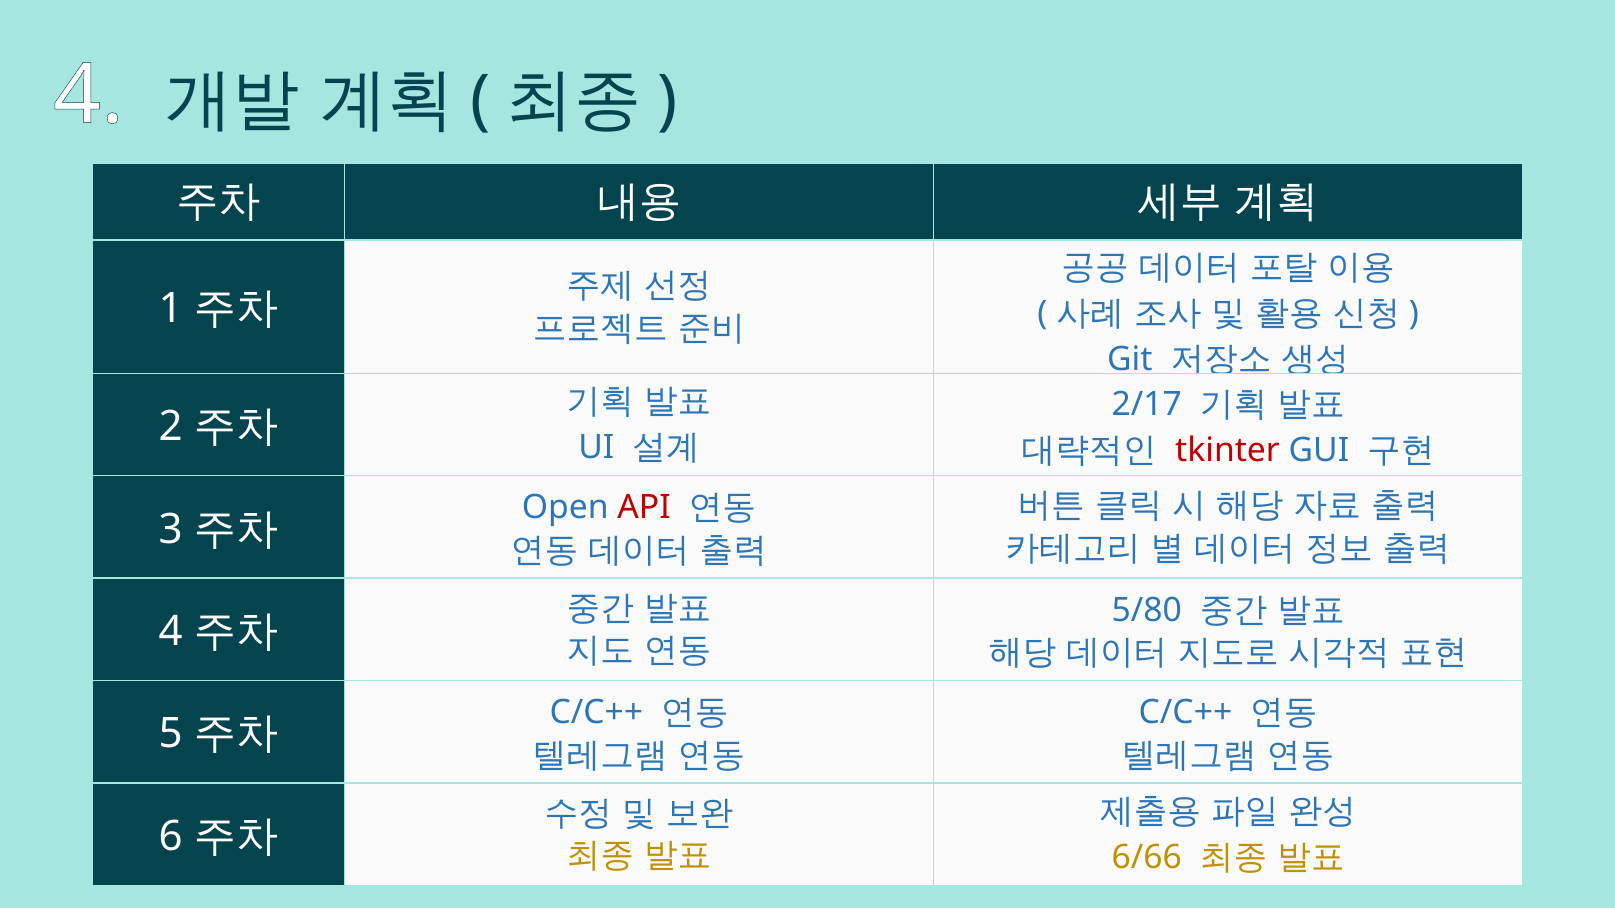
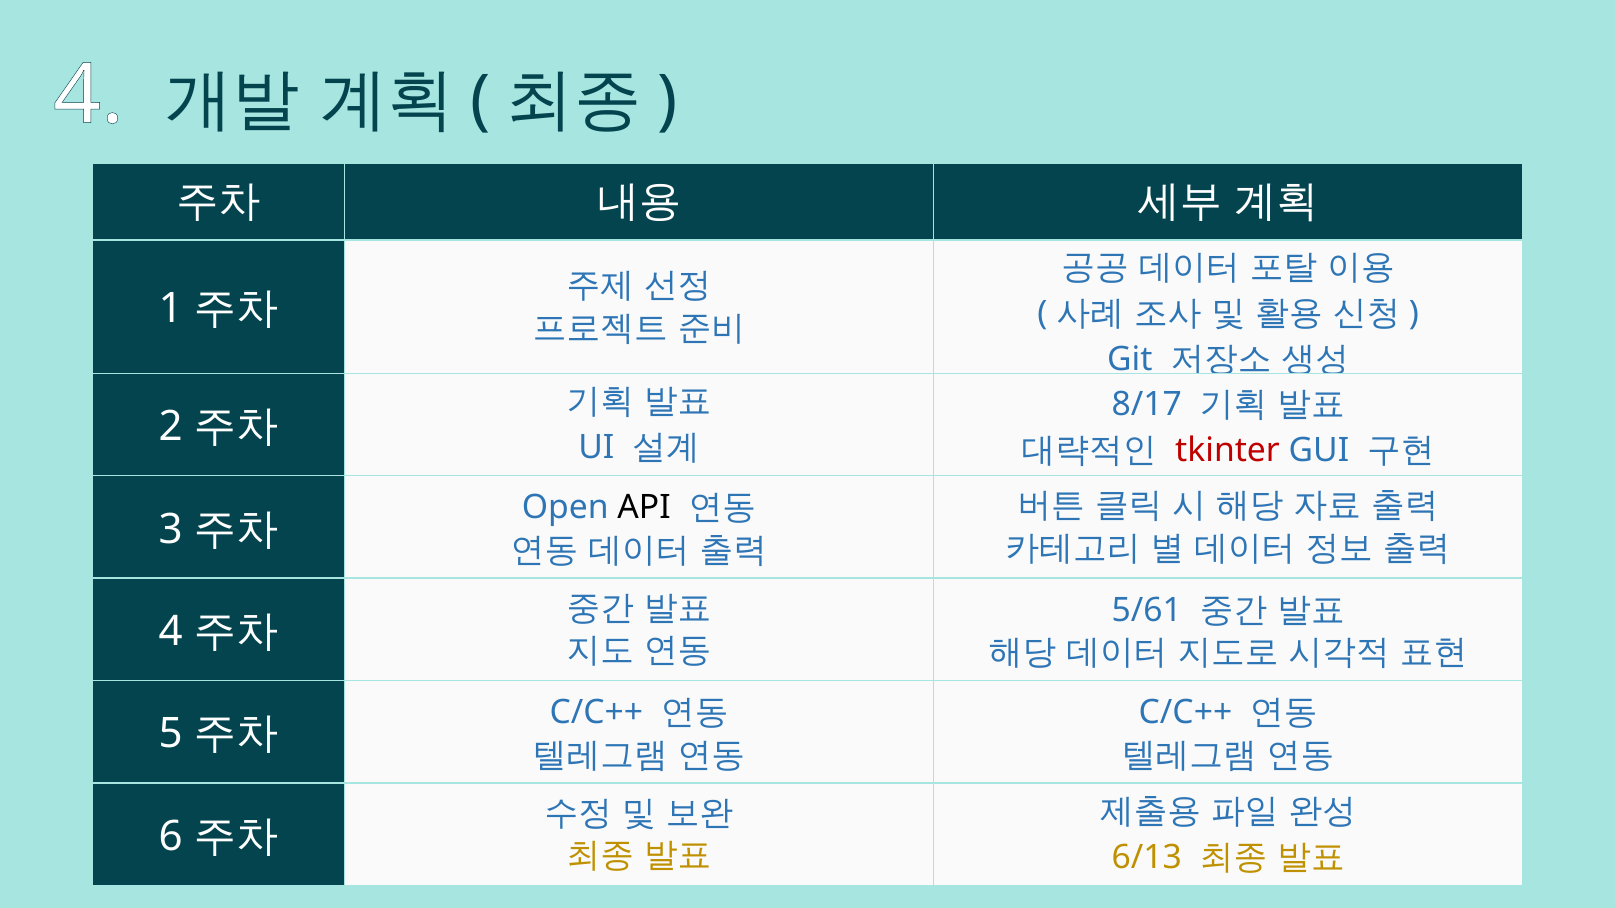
2/17: 2/17 -> 8/17
API colour: red -> black
5/80: 5/80 -> 5/61
6/66: 6/66 -> 6/13
